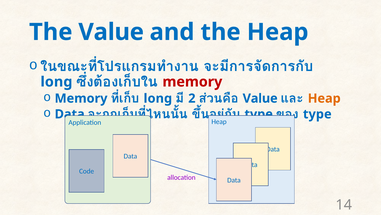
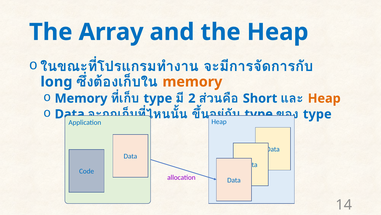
The Value: Value -> Array
memory at (192, 82) colour: red -> orange
long at (158, 98): long -> type
Value at (260, 98): Value -> Short
